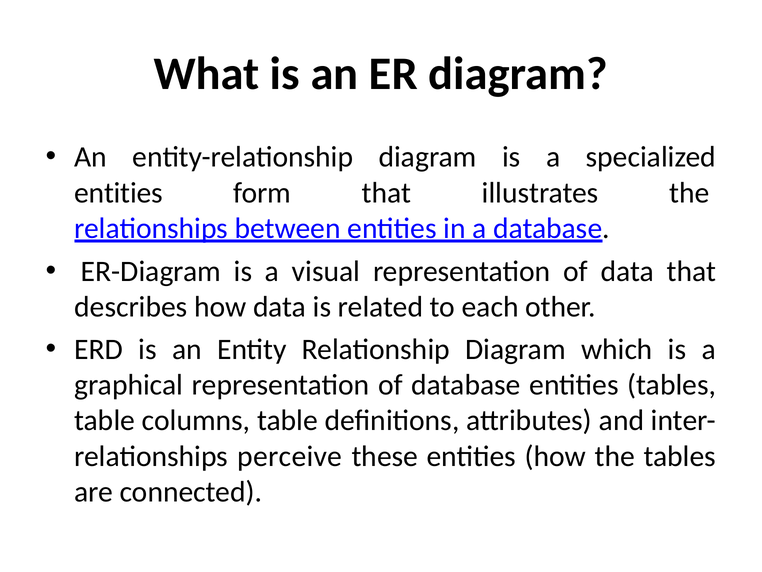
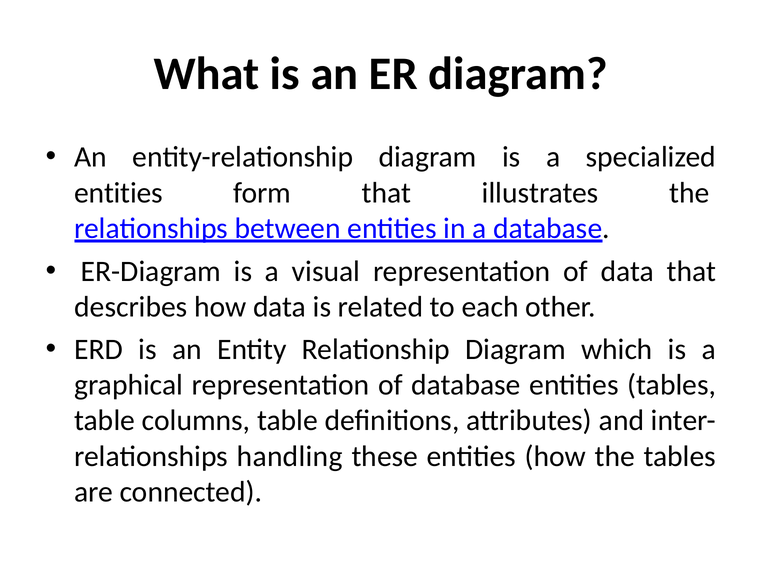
perceive: perceive -> handling
